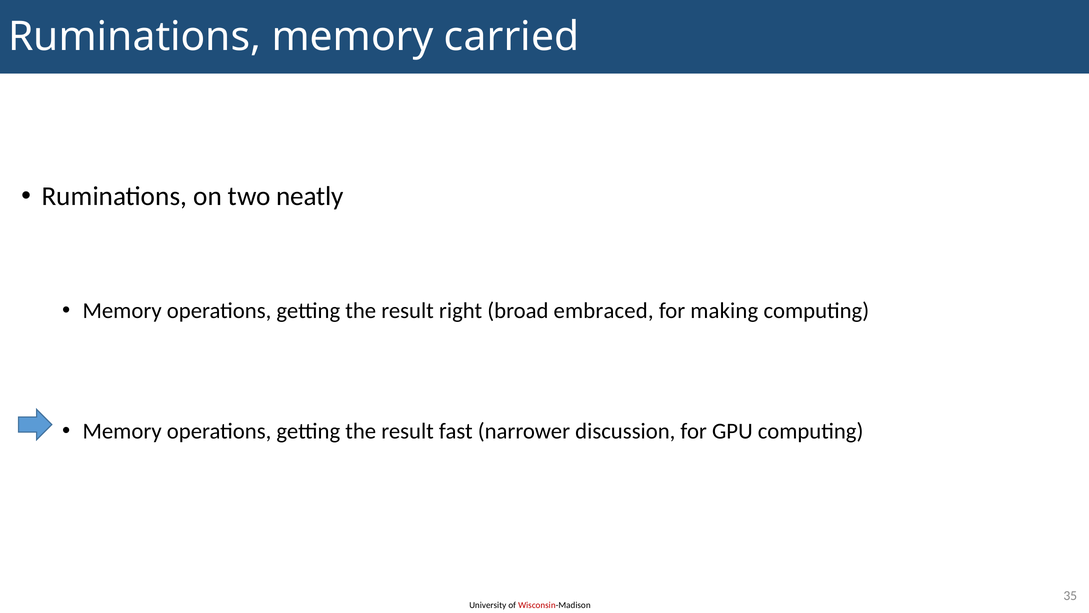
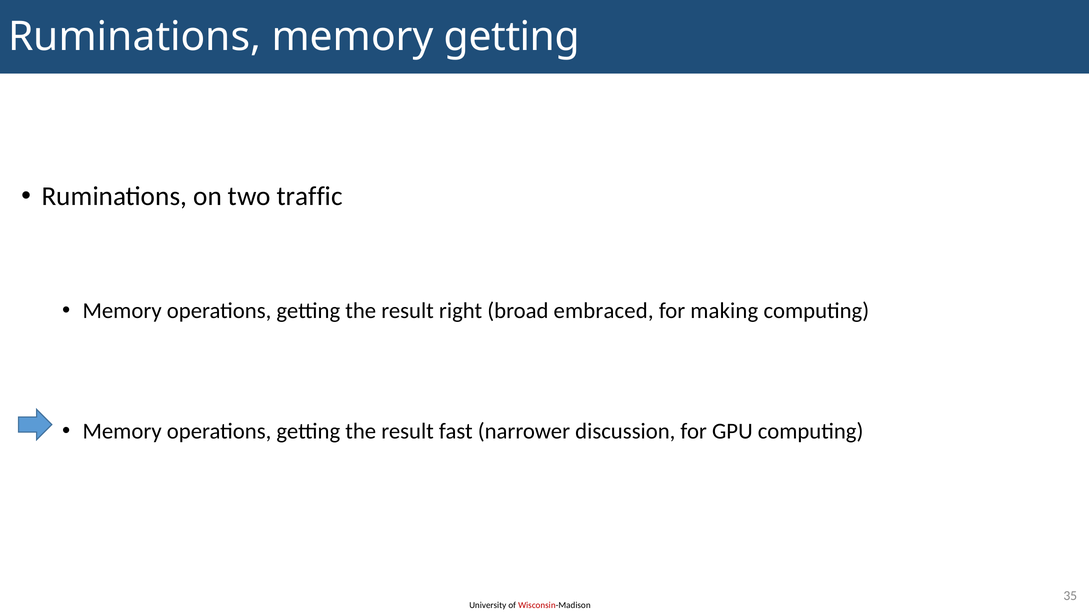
memory carried: carried -> getting
neatly: neatly -> traffic
